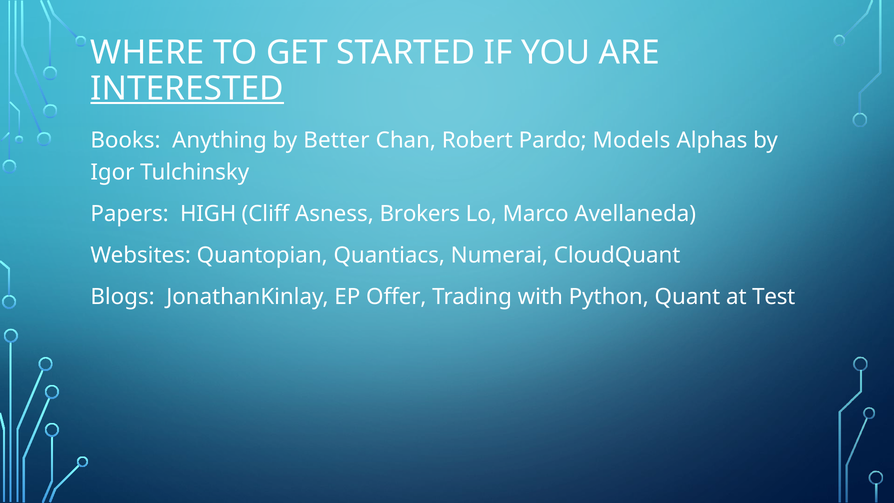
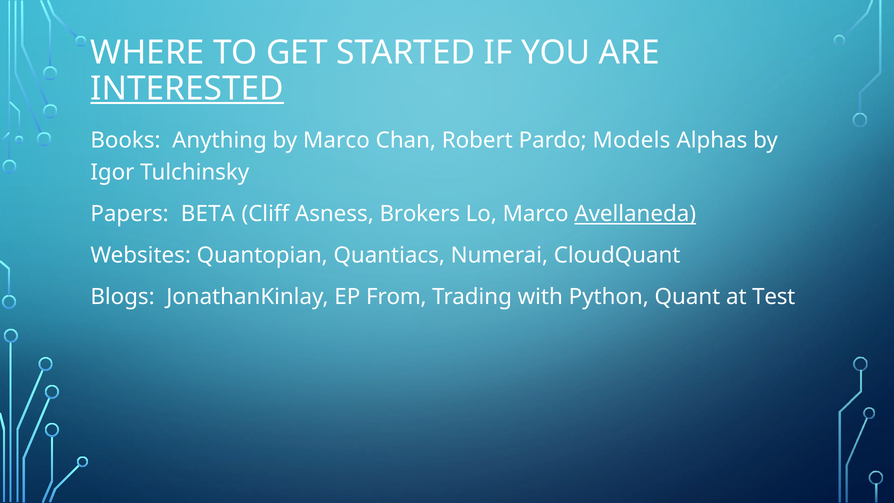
by Better: Better -> Marco
HIGH: HIGH -> BETA
Avellaneda underline: none -> present
Offer: Offer -> From
